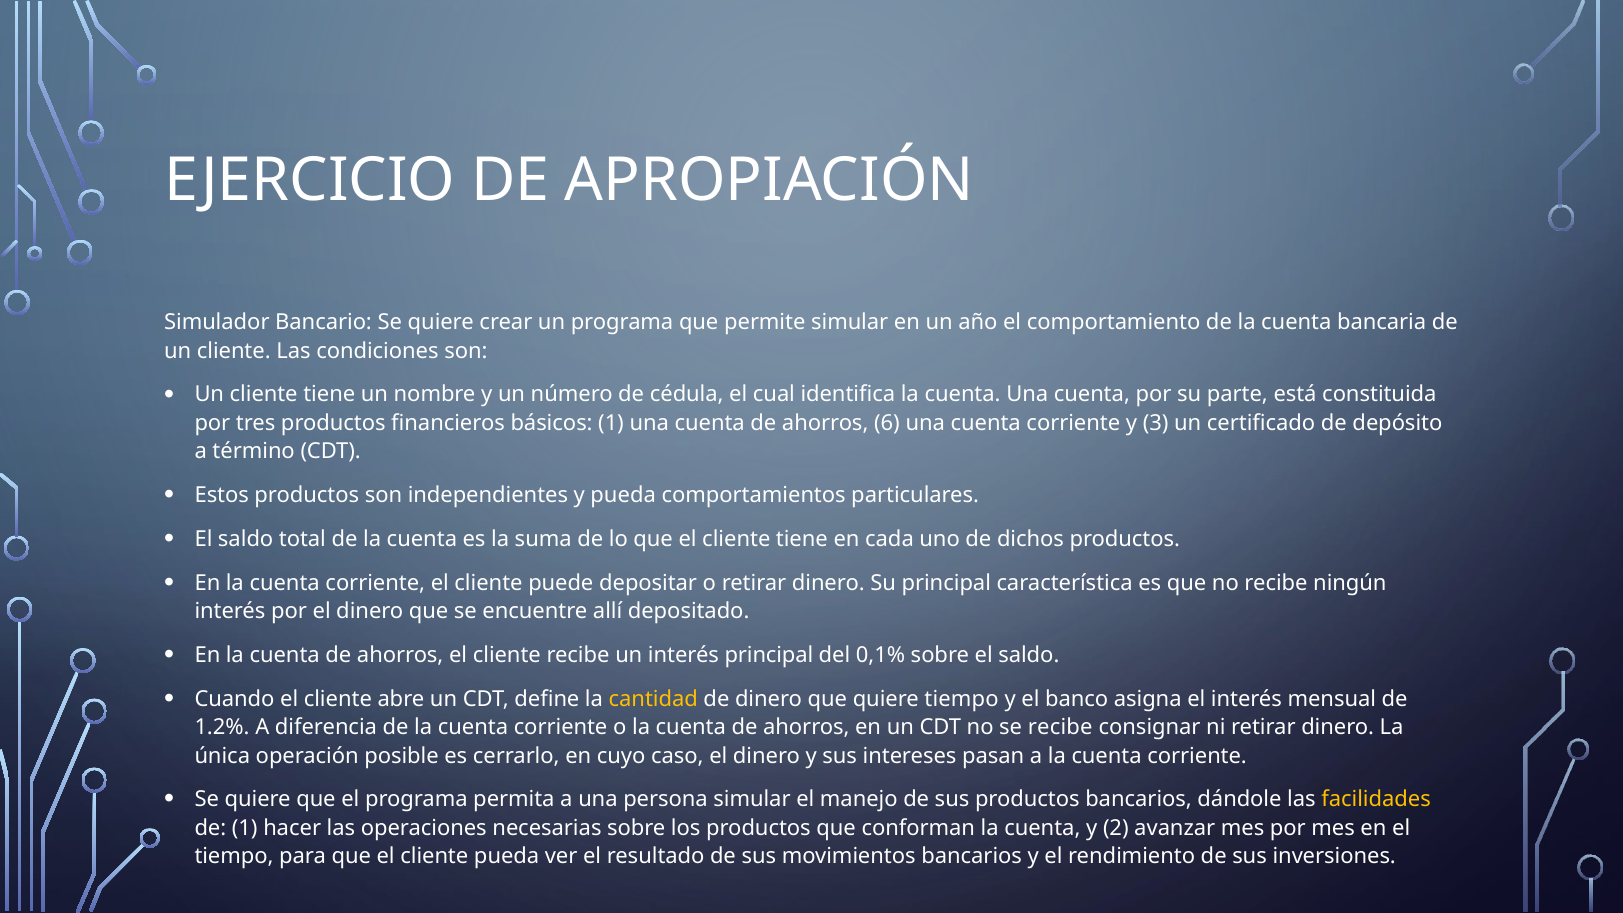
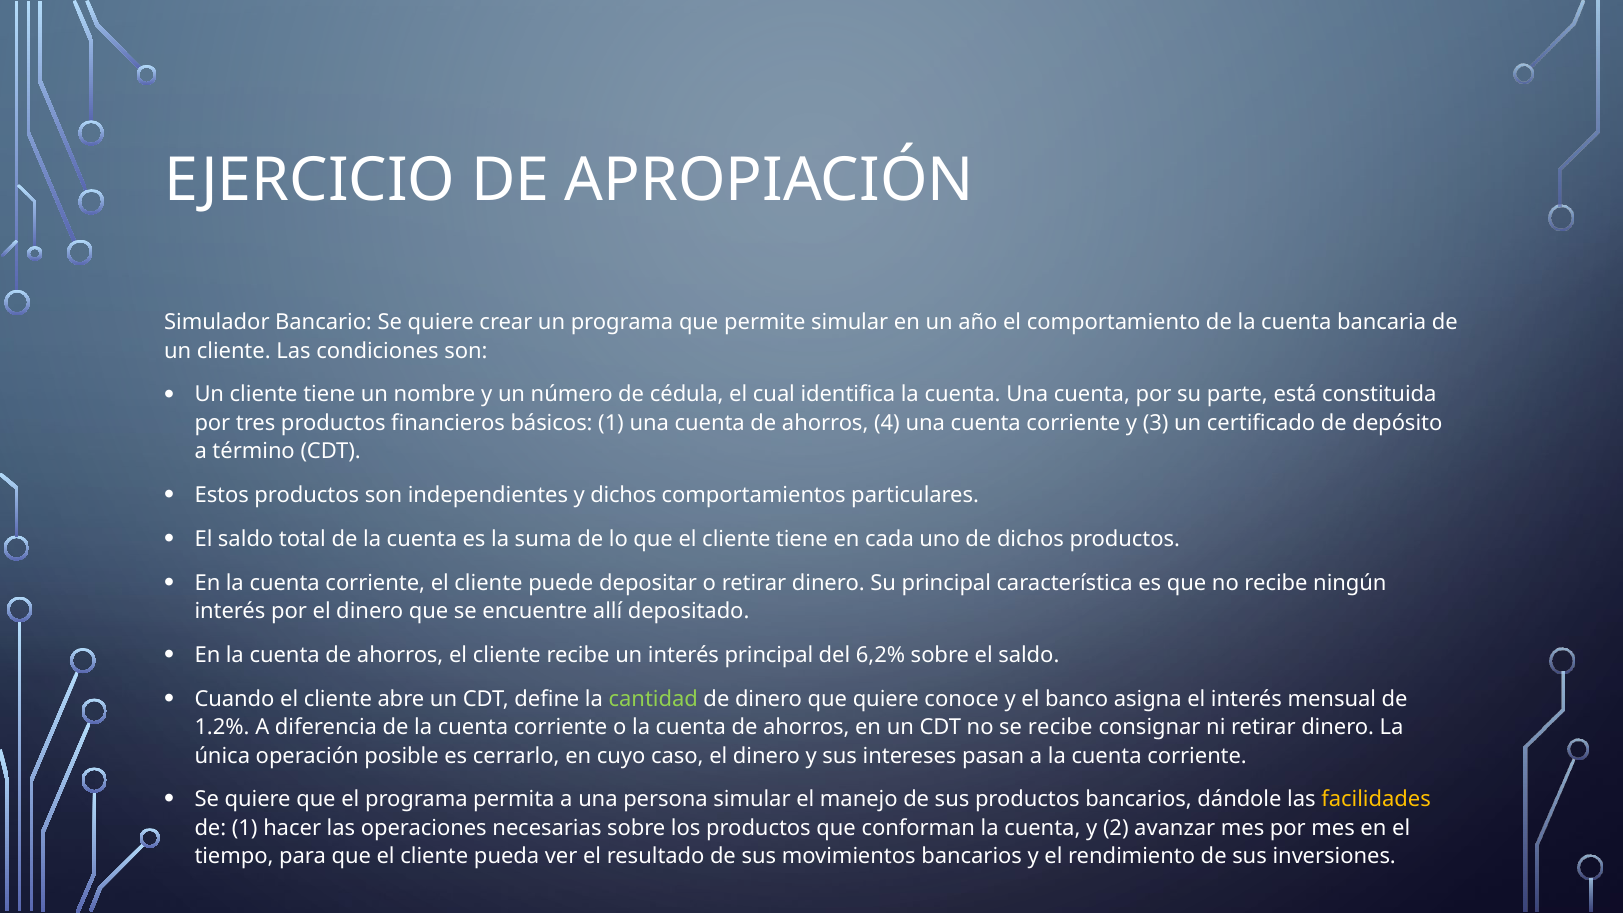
6: 6 -> 4
y pueda: pueda -> dichos
0,1%: 0,1% -> 6,2%
cantidad colour: yellow -> light green
quiere tiempo: tiempo -> conoce
